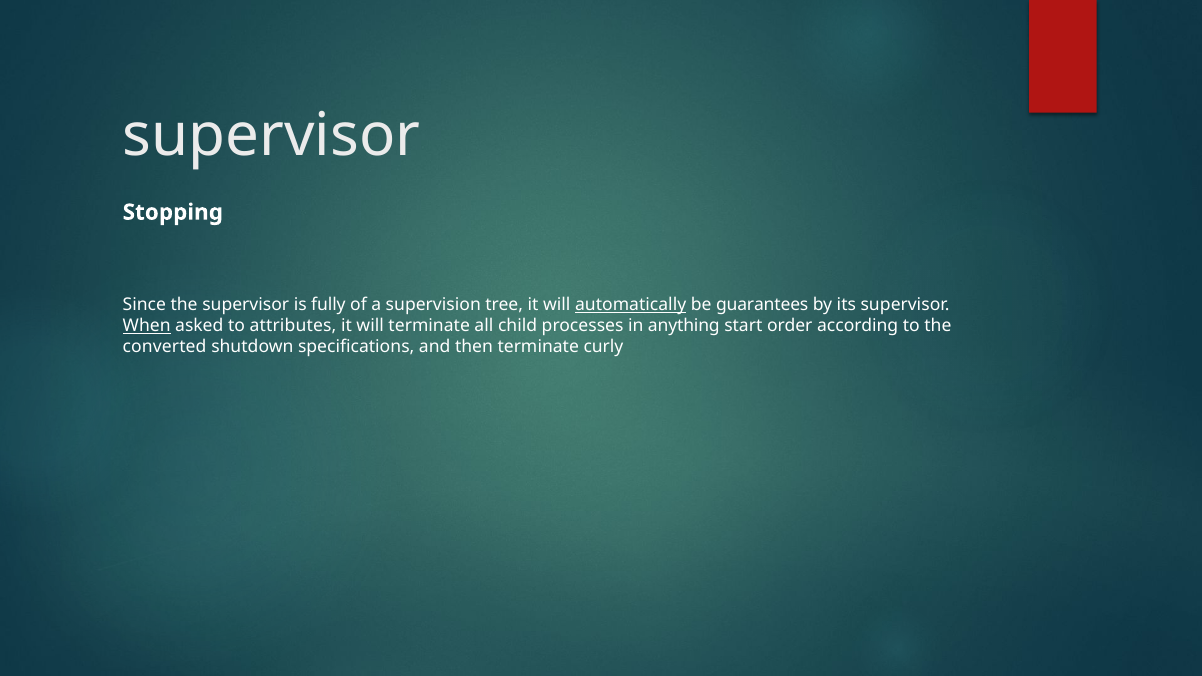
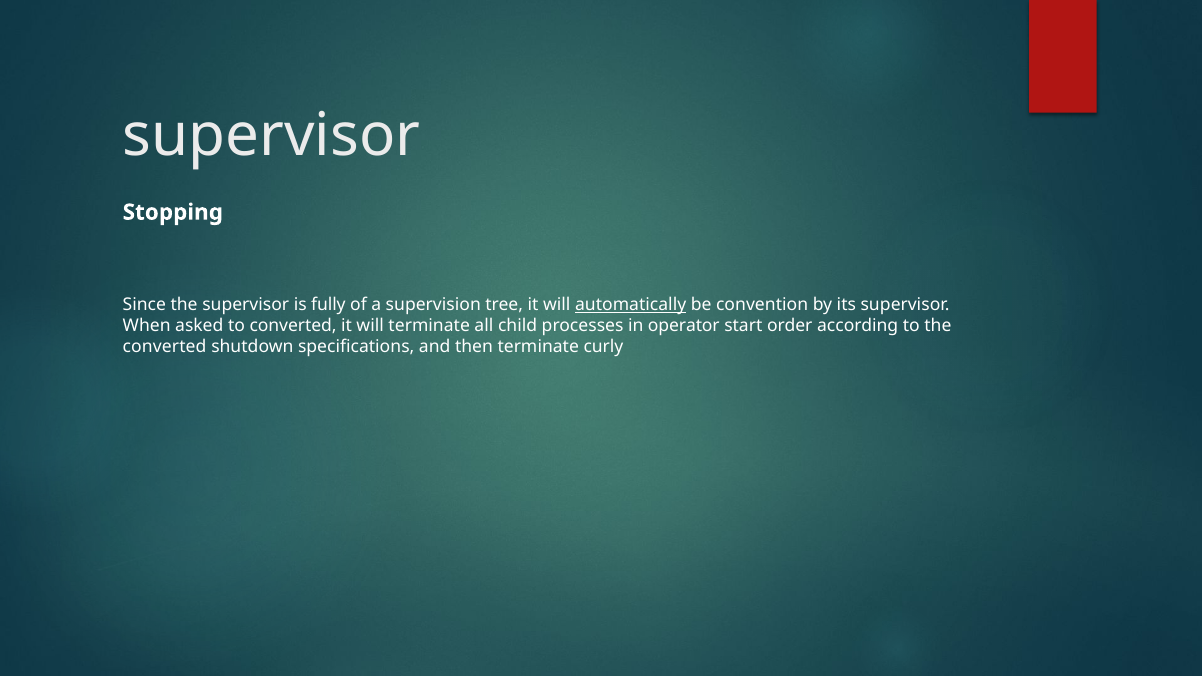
guarantees: guarantees -> convention
When underline: present -> none
to attributes: attributes -> converted
anything: anything -> operator
